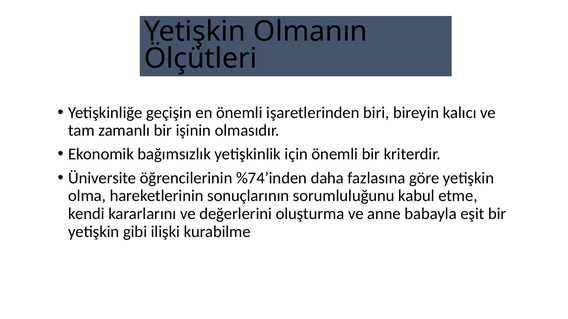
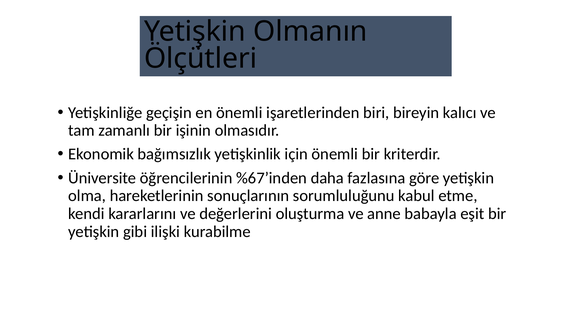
%74’inden: %74’inden -> %67’inden
